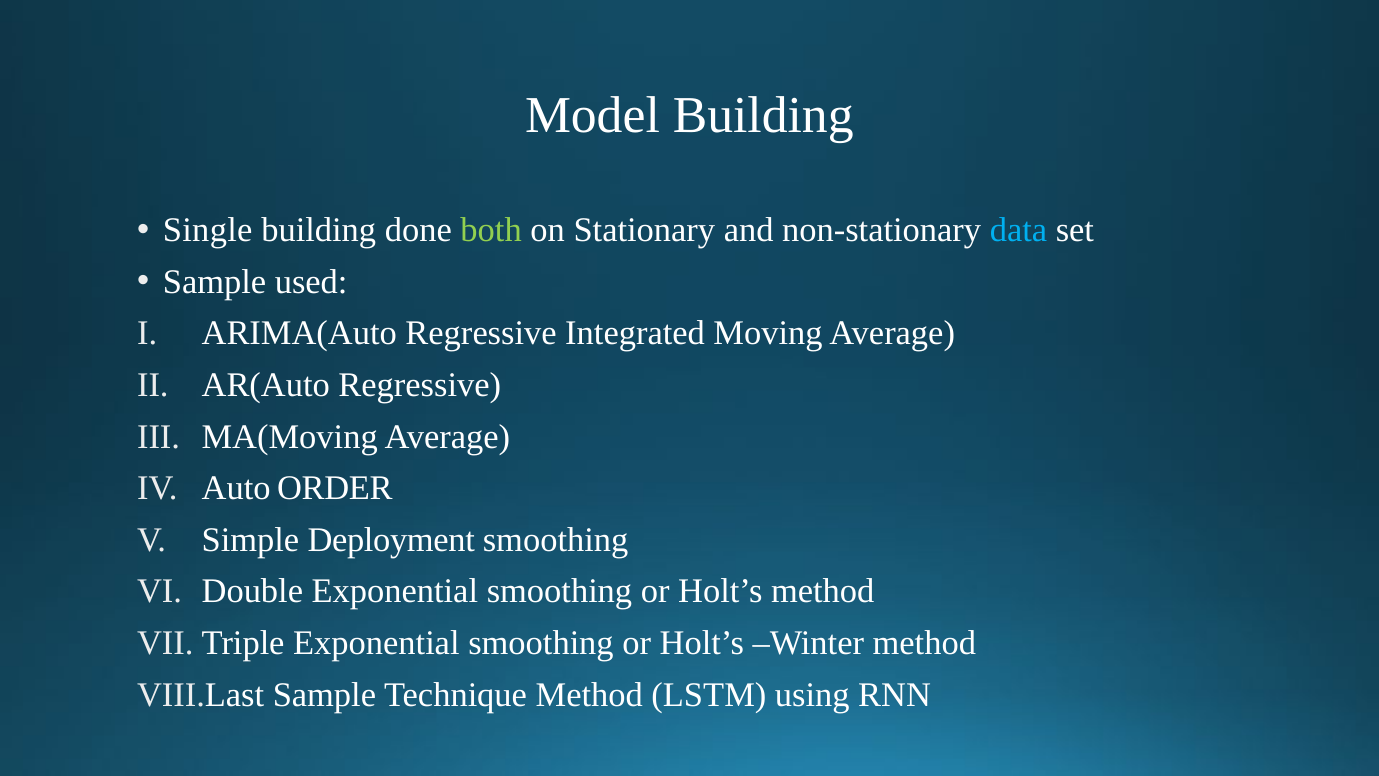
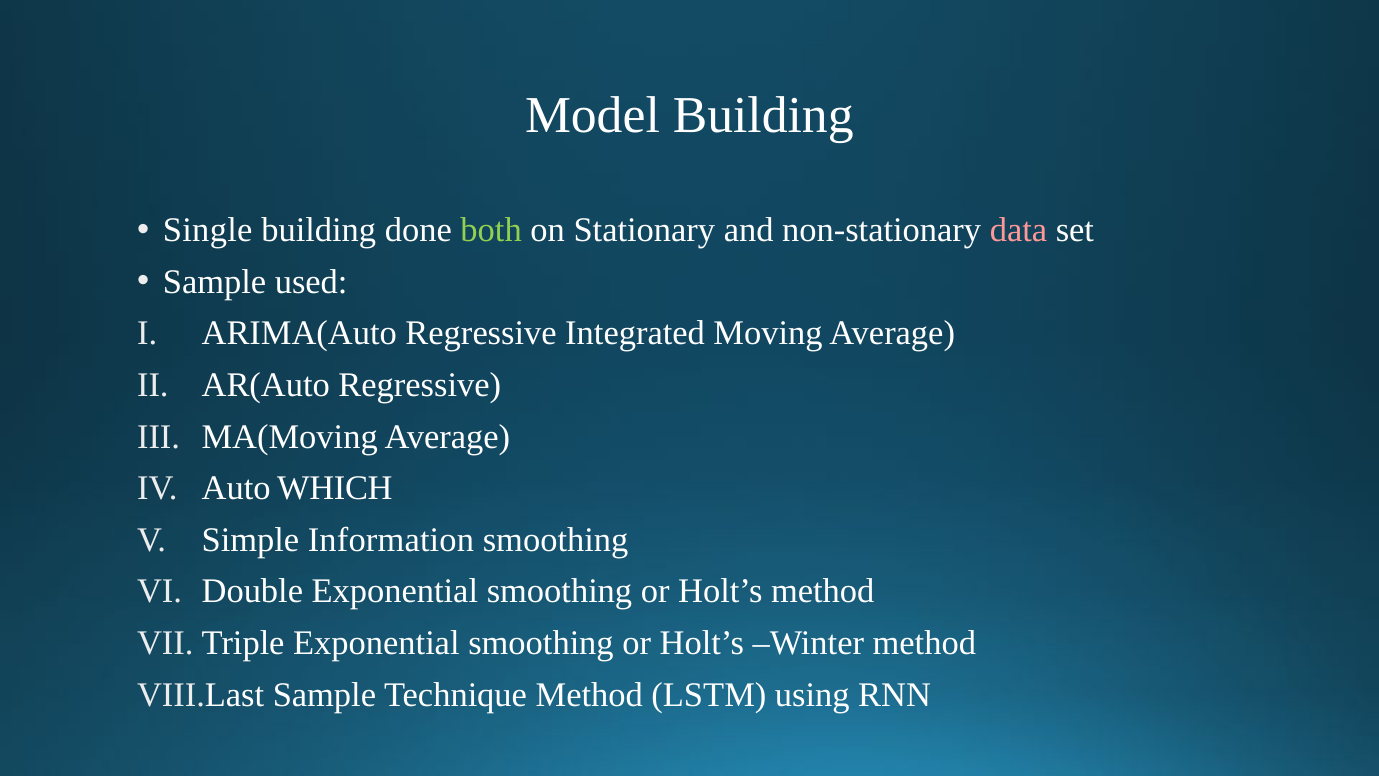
data colour: light blue -> pink
ORDER: ORDER -> WHICH
Deployment: Deployment -> Information
